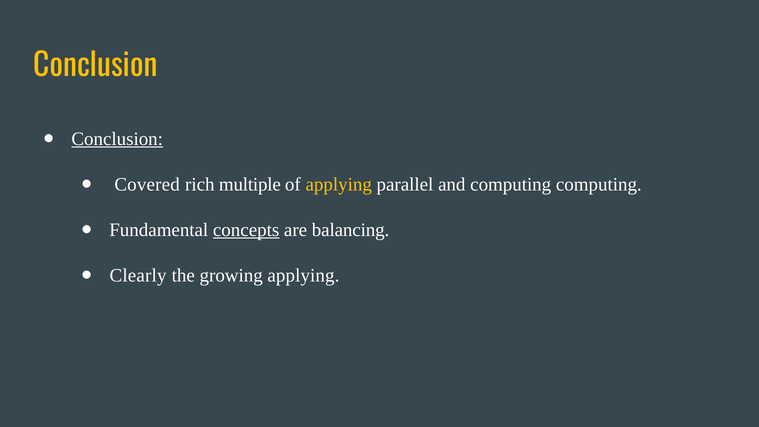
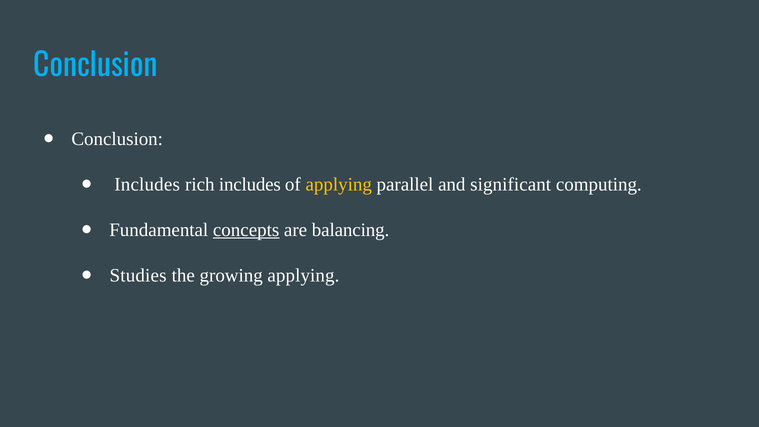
Conclusion at (95, 66) colour: yellow -> light blue
Conclusion at (117, 139) underline: present -> none
Covered at (147, 184): Covered -> Includes
rich multiple: multiple -> includes
and computing: computing -> significant
Clearly: Clearly -> Studies
